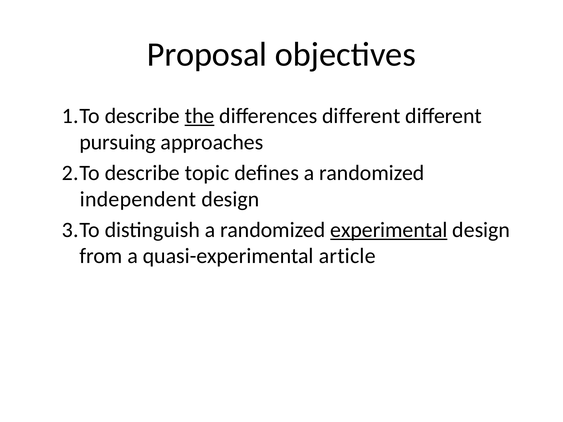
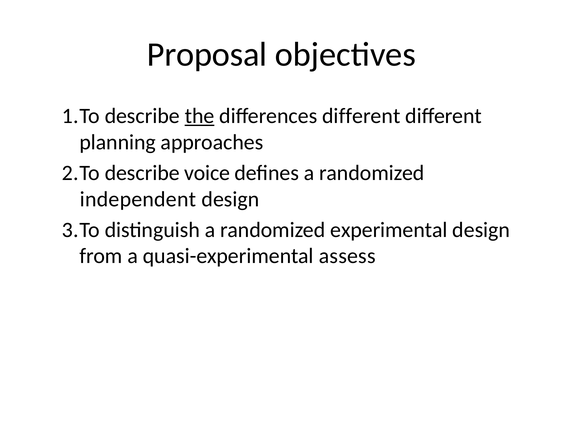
pursuing: pursuing -> planning
topic: topic -> voice
experimental underline: present -> none
article: article -> assess
